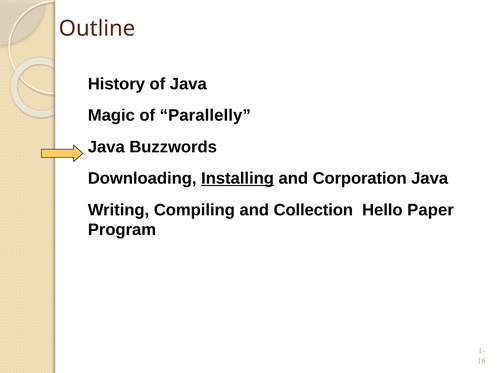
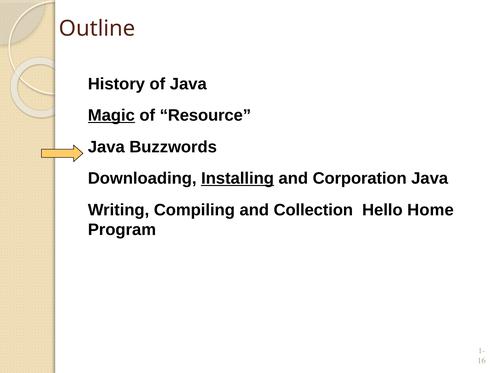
Magic underline: none -> present
Parallelly: Parallelly -> Resource
Paper: Paper -> Home
